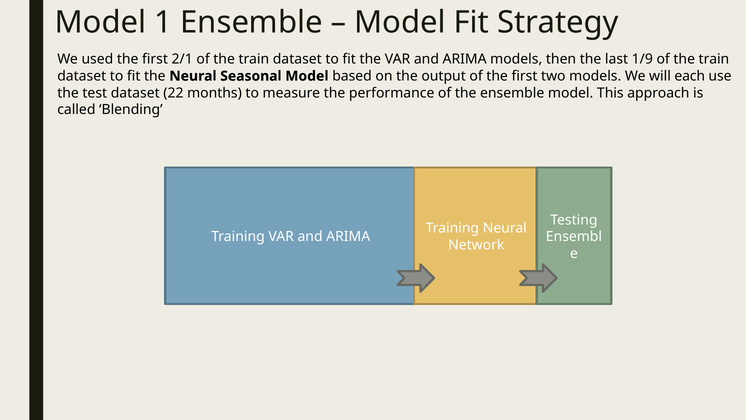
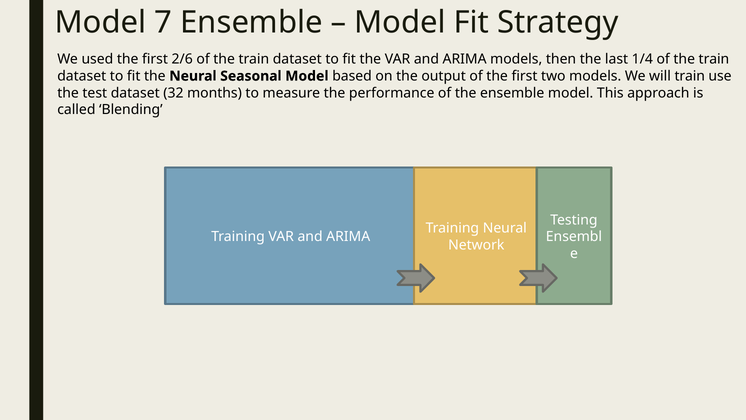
1: 1 -> 7
2/1: 2/1 -> 2/6
1/9: 1/9 -> 1/4
will each: each -> train
22: 22 -> 32
